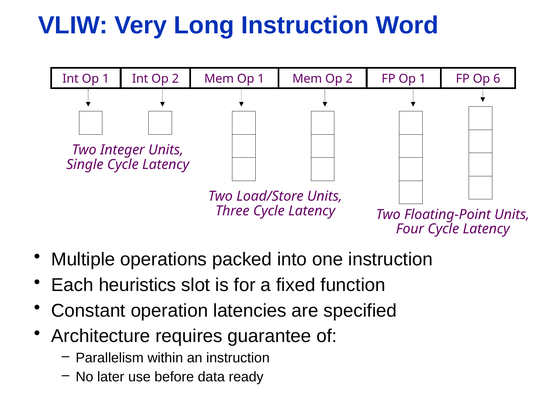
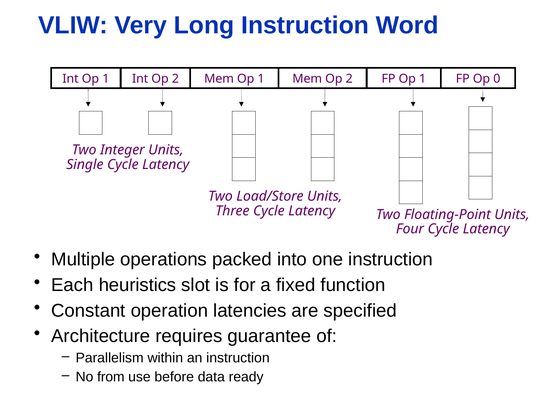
6: 6 -> 0
later: later -> from
